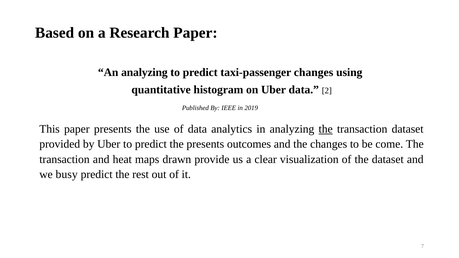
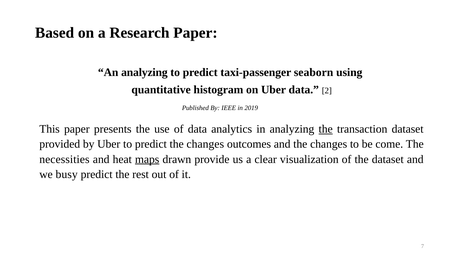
taxi-passenger changes: changes -> seaborn
predict the presents: presents -> changes
transaction at (64, 159): transaction -> necessities
maps underline: none -> present
